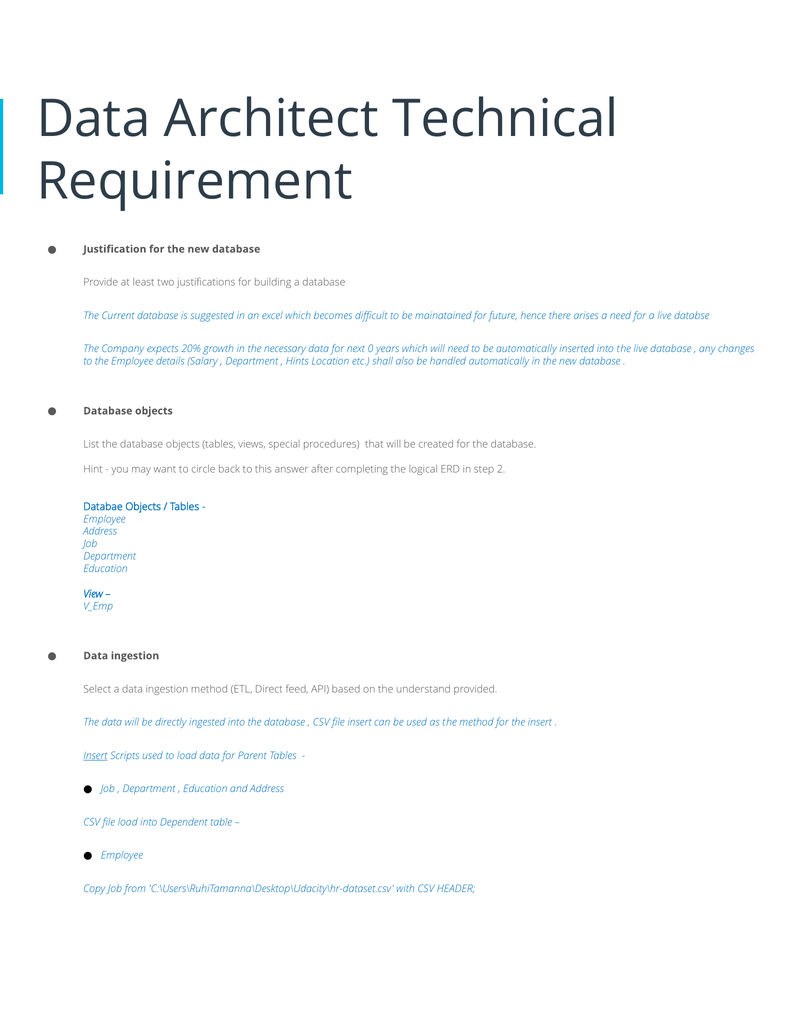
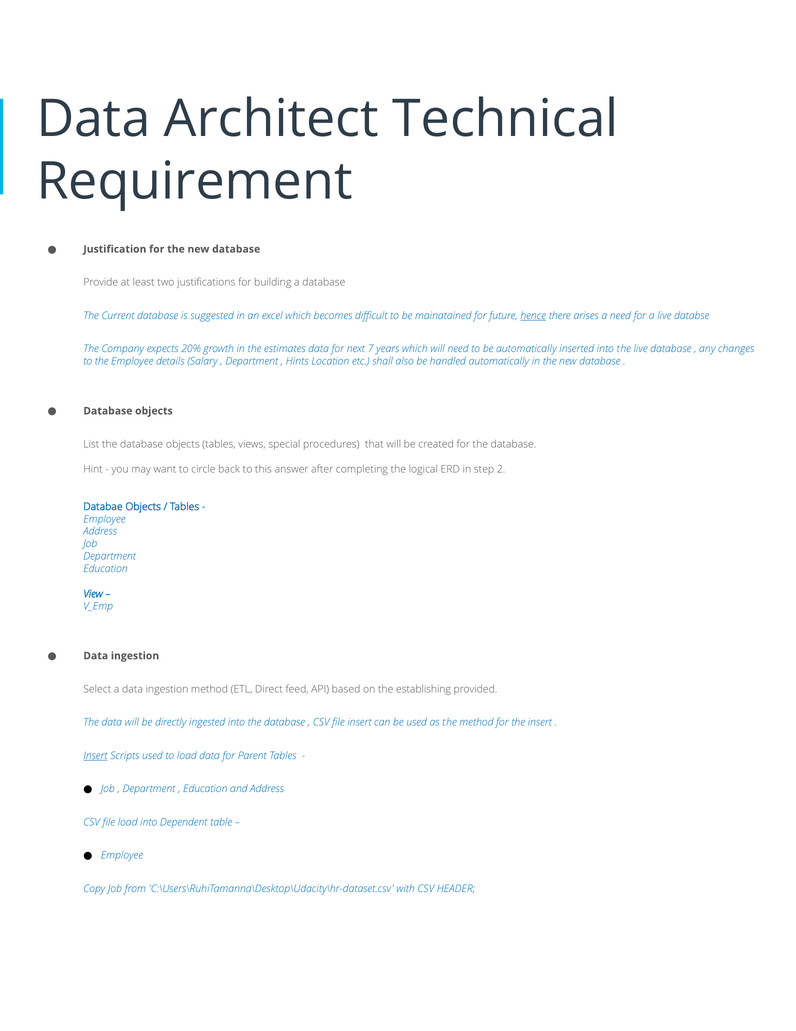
hence underline: none -> present
necessary: necessary -> estimates
0: 0 -> 7
understand: understand -> establishing
